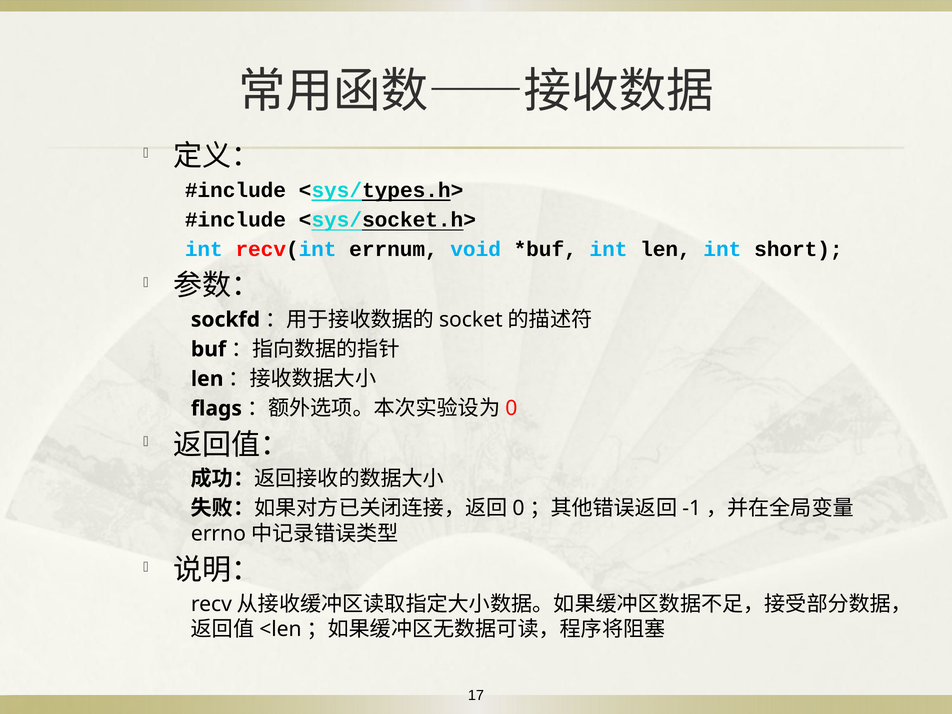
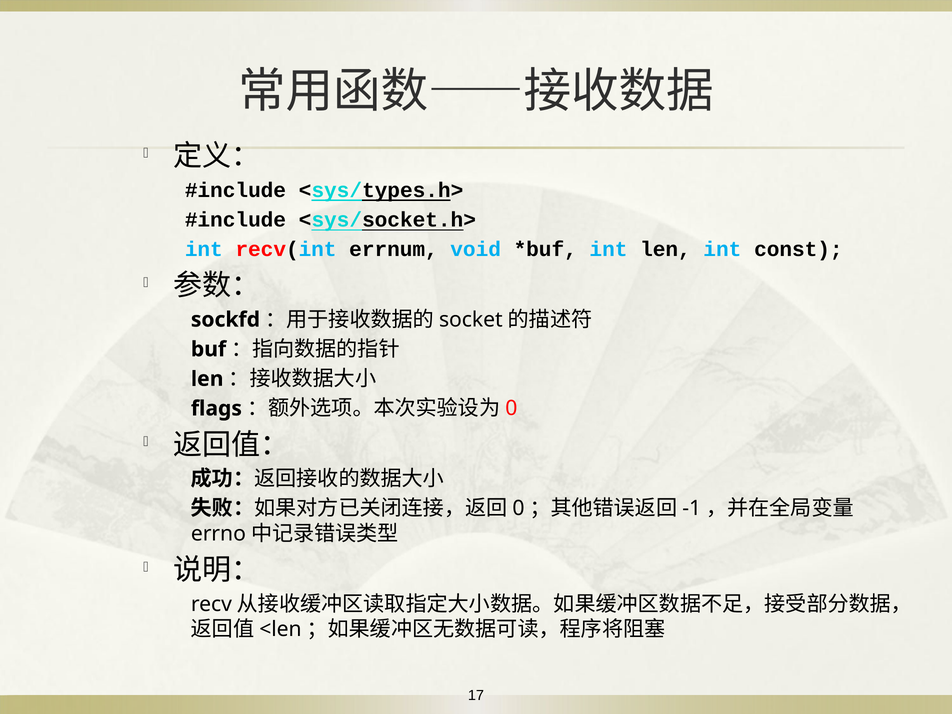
short: short -> const
